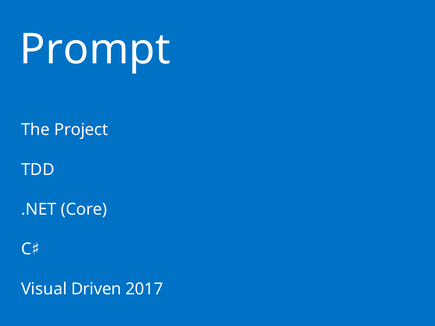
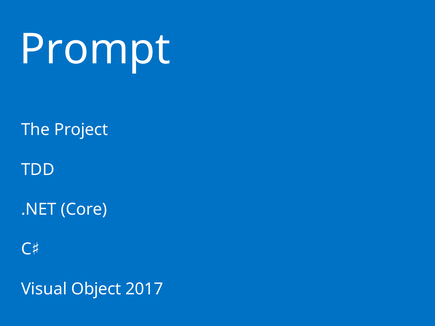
Driven: Driven -> Object
